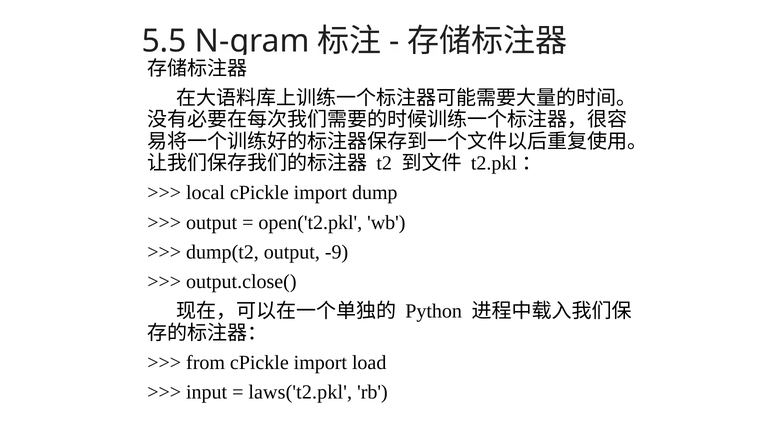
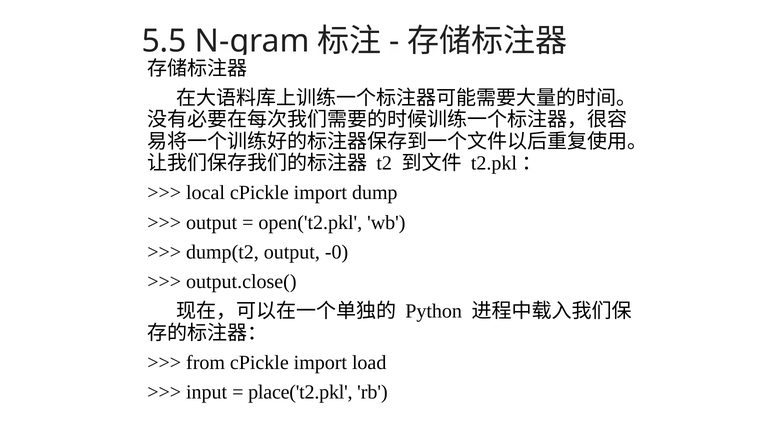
-9: -9 -> -0
laws('t2.pkl: laws('t2.pkl -> place('t2.pkl
